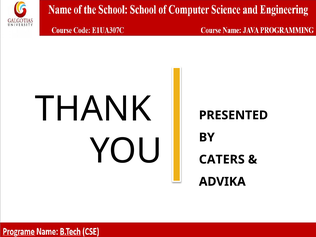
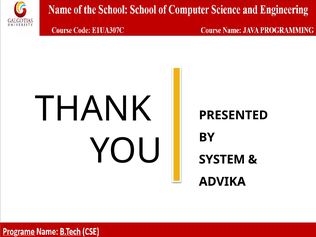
CATERS: CATERS -> SYSTEM
